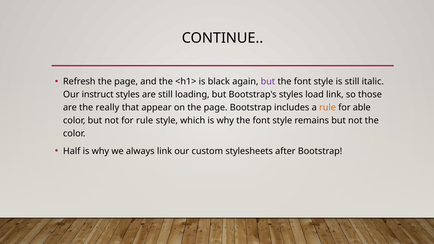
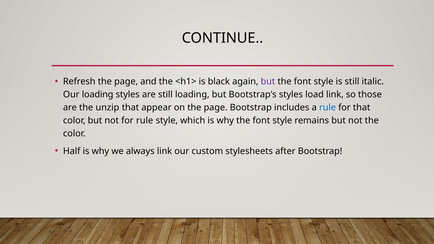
Our instruct: instruct -> loading
really: really -> unzip
rule at (327, 108) colour: orange -> blue
for able: able -> that
